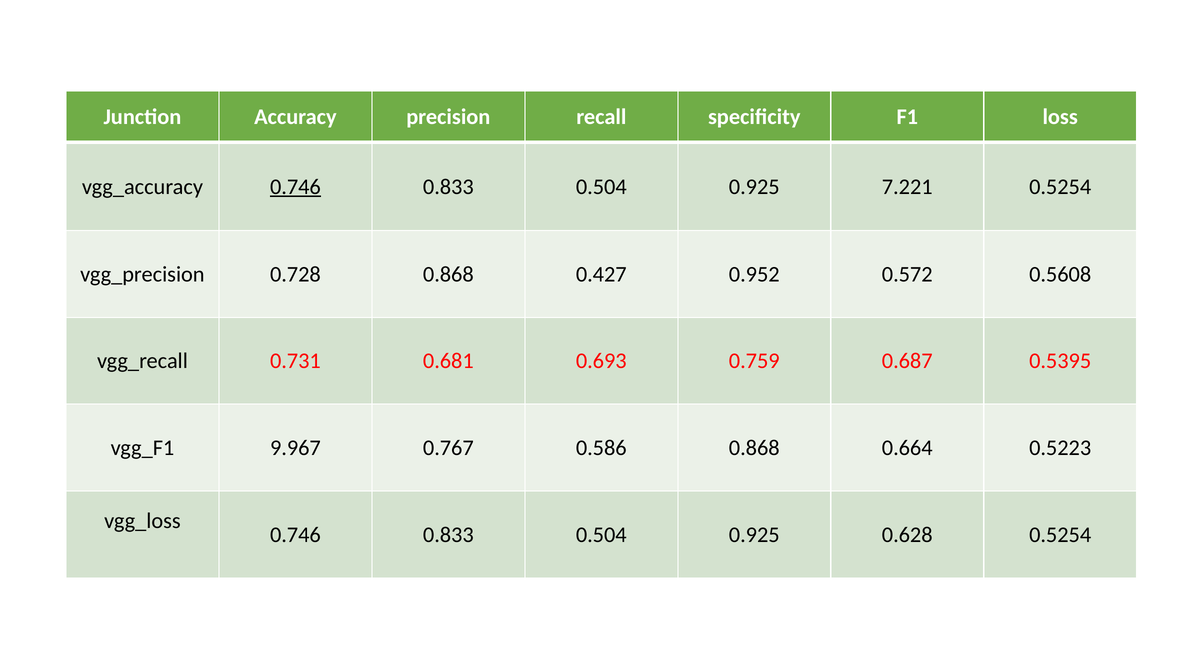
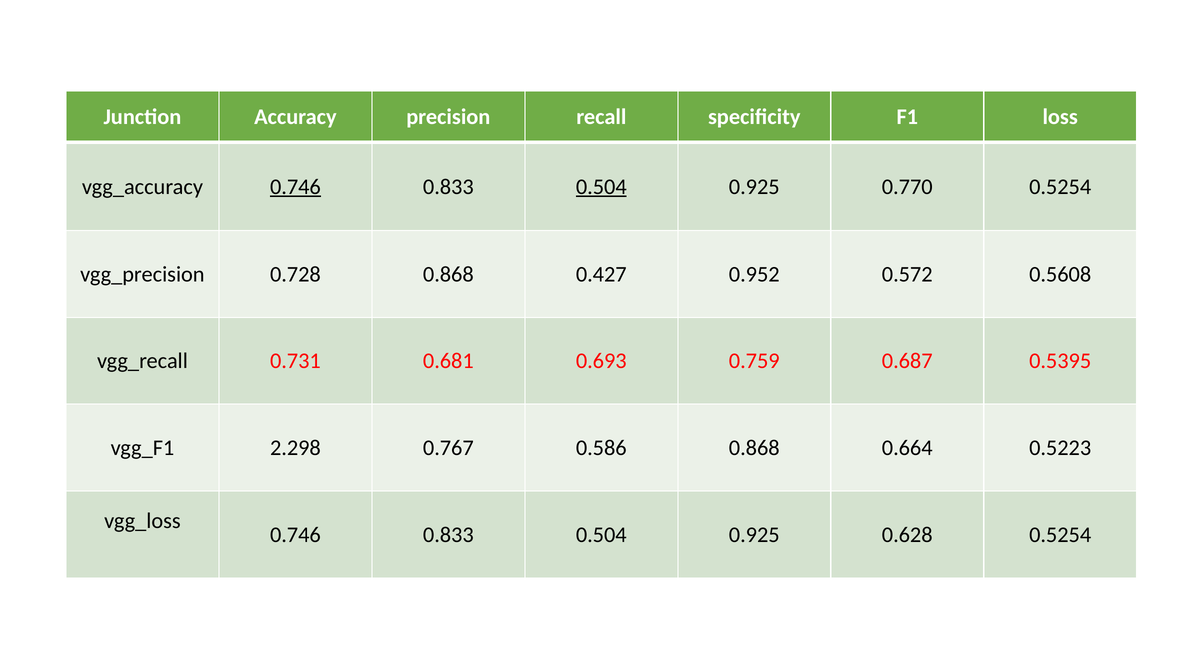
0.504 at (601, 187) underline: none -> present
7.221: 7.221 -> 0.770
9.967: 9.967 -> 2.298
